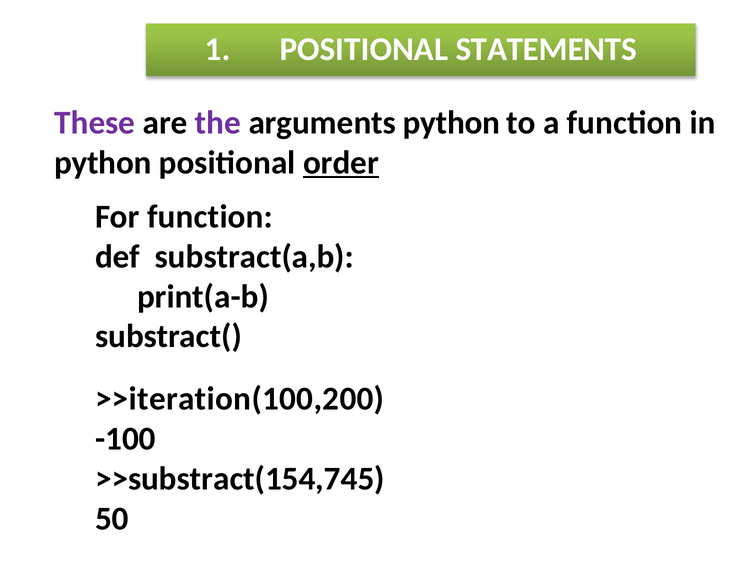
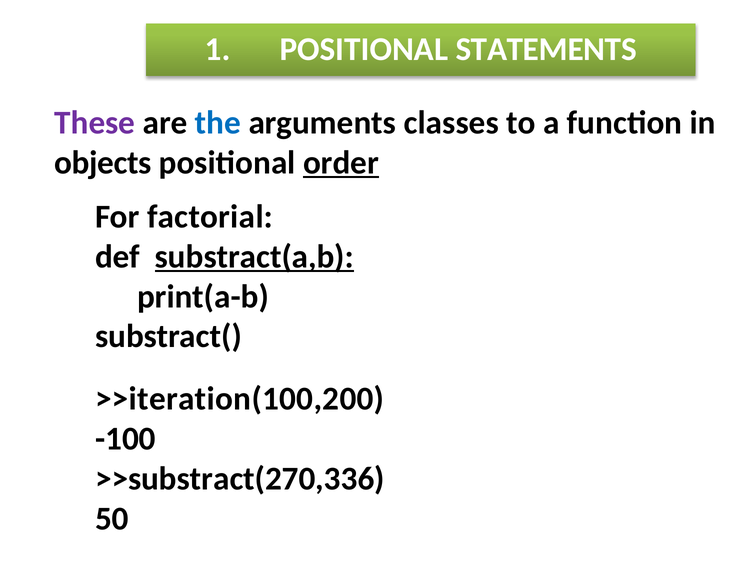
the colour: purple -> blue
arguments python: python -> classes
python at (103, 163): python -> objects
For function: function -> factorial
substract(a,b underline: none -> present
>>substract(154,745: >>substract(154,745 -> >>substract(270,336
